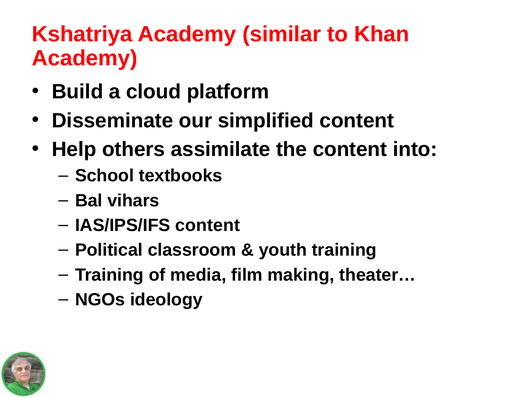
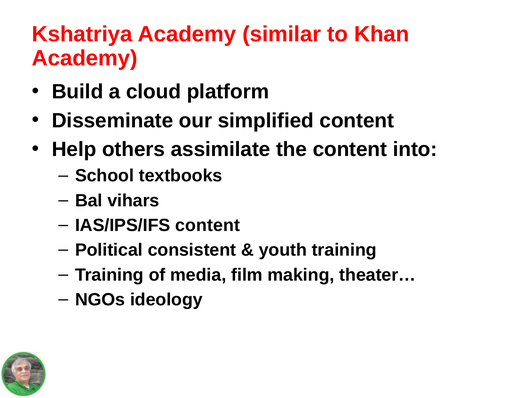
classroom: classroom -> consistent
